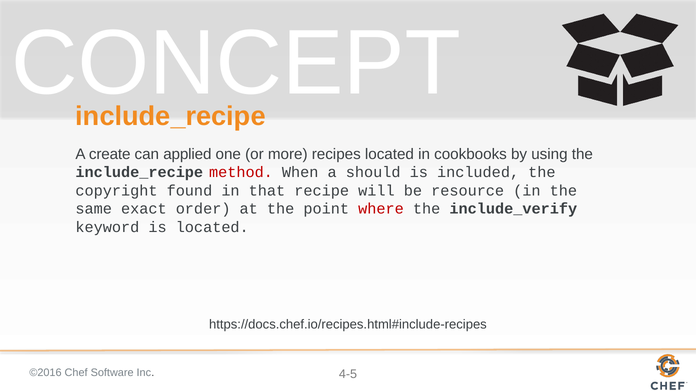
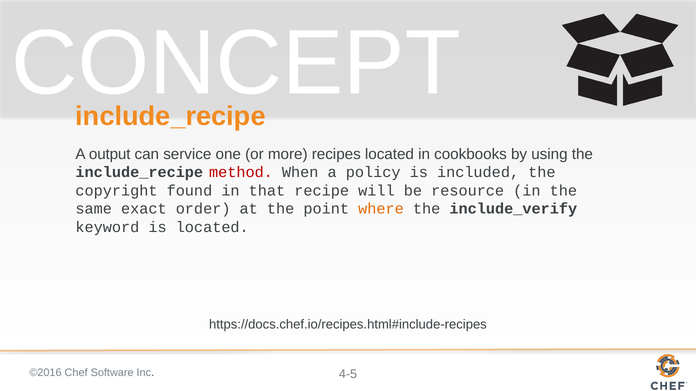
create: create -> output
applied: applied -> service
should: should -> policy
where colour: red -> orange
